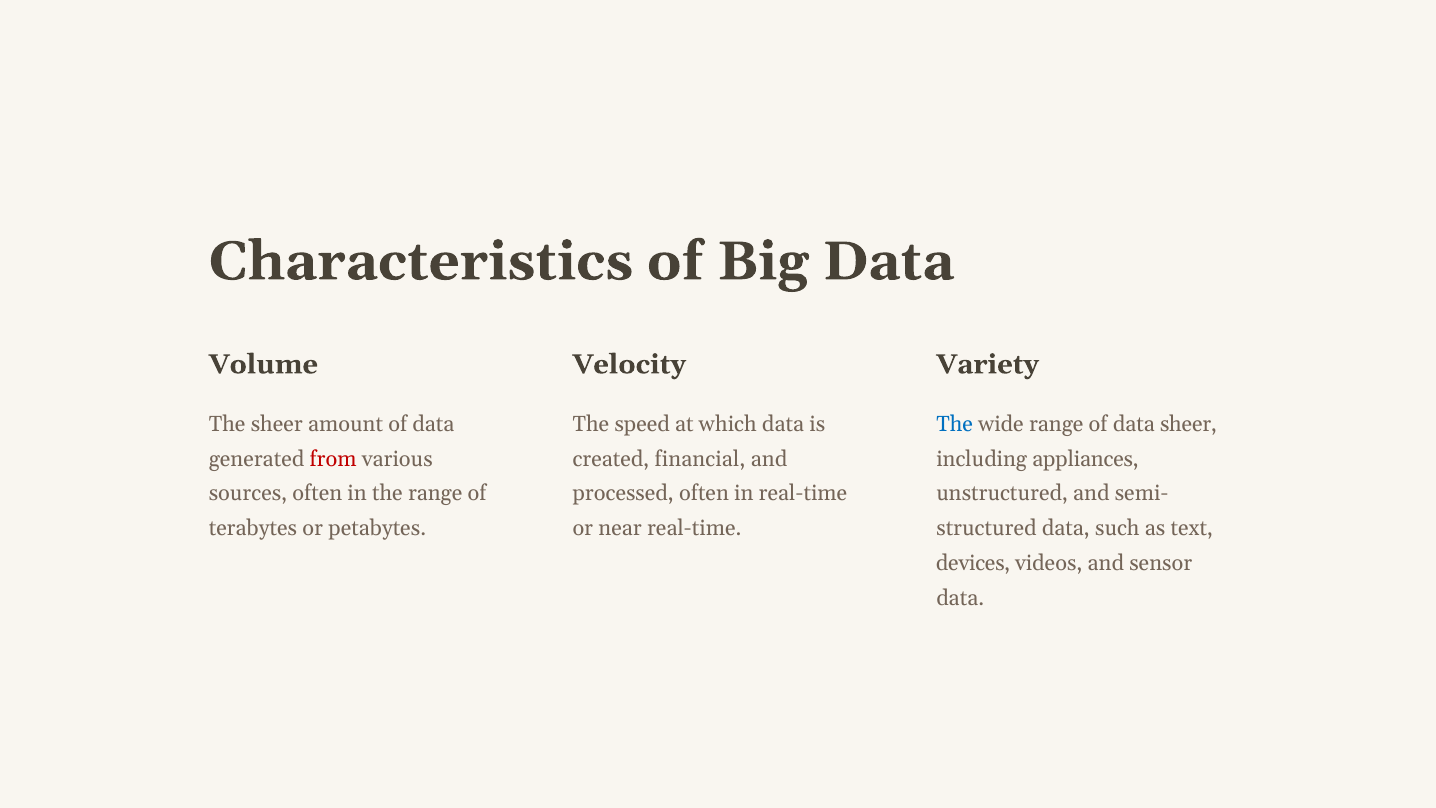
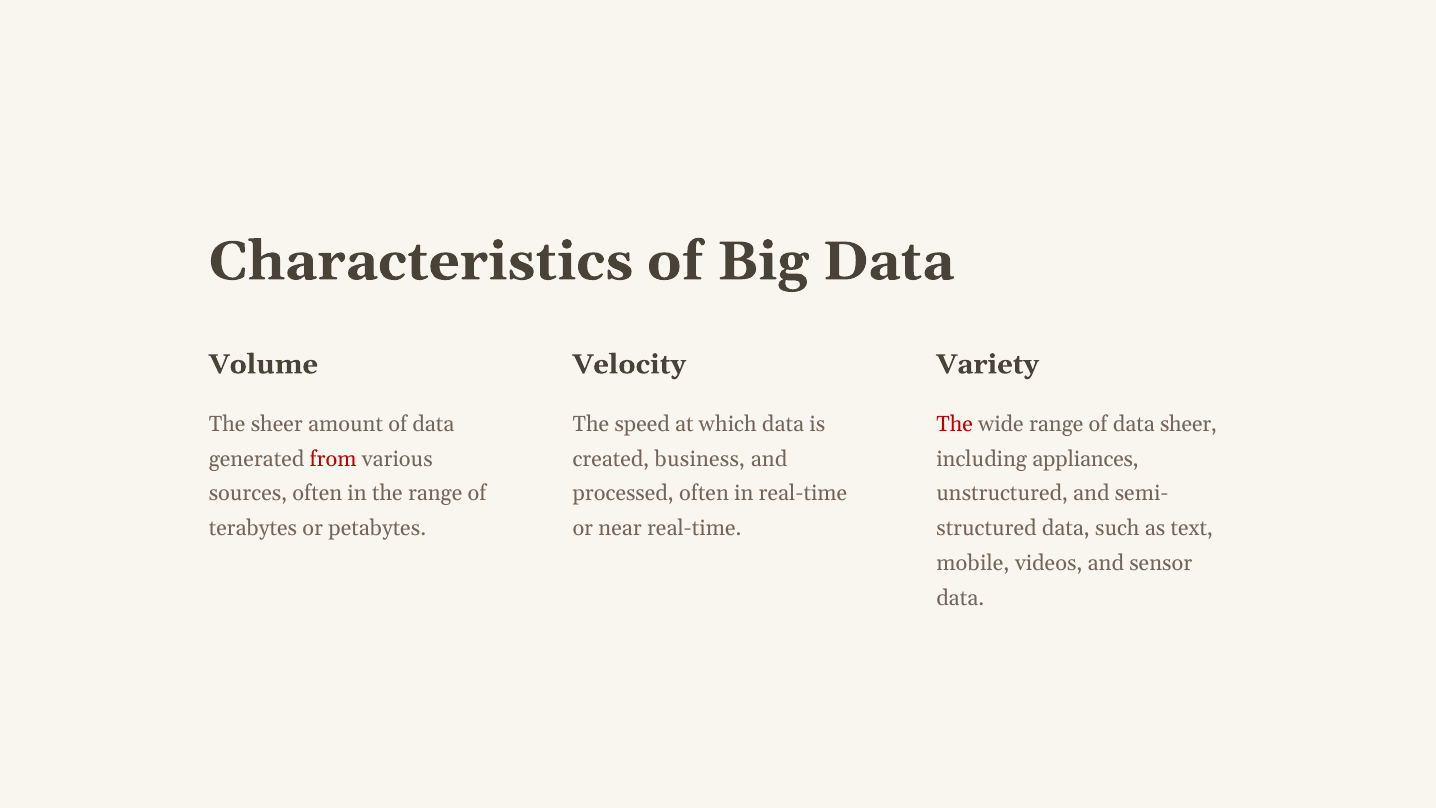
The at (955, 424) colour: blue -> red
financial: financial -> business
devices: devices -> mobile
